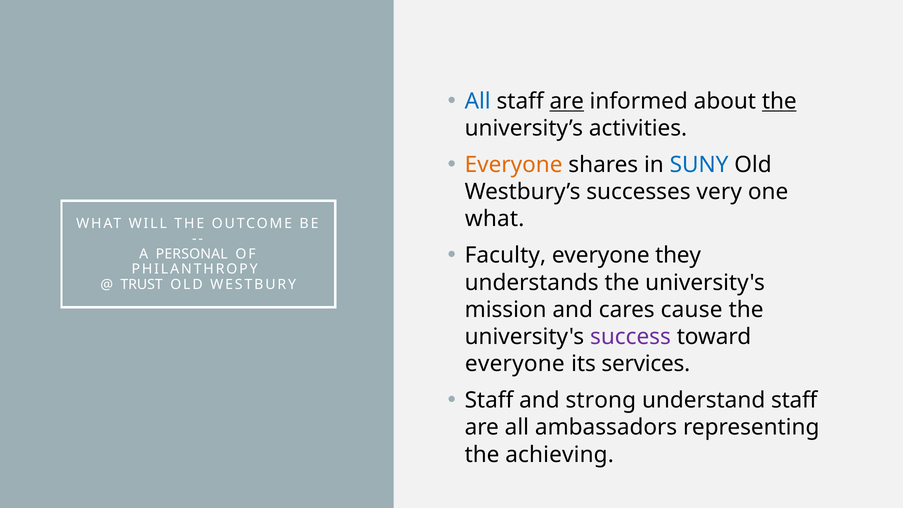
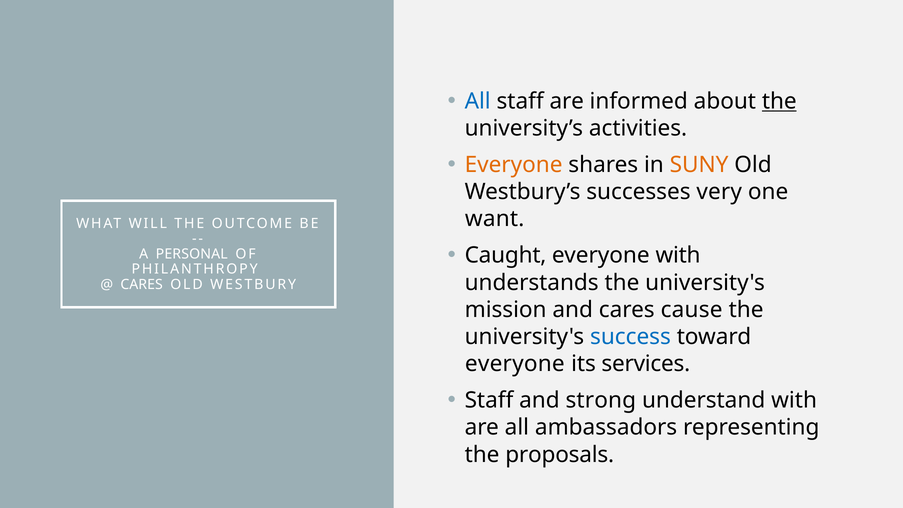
are at (567, 101) underline: present -> none
SUNY colour: blue -> orange
what at (495, 219): what -> want
Faculty: Faculty -> Caught
everyone they: they -> with
TRUST at (142, 284): TRUST -> CARES
success colour: purple -> blue
understand staff: staff -> with
achieving: achieving -> proposals
